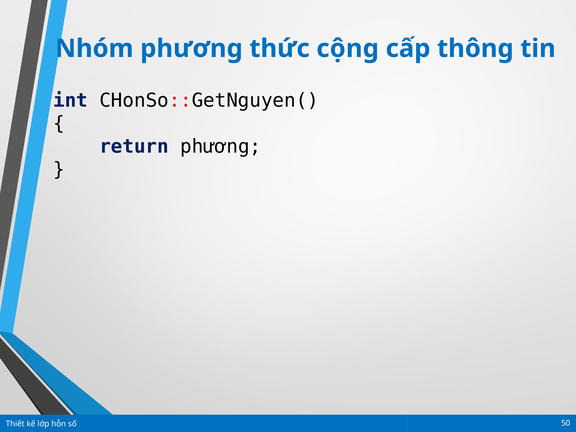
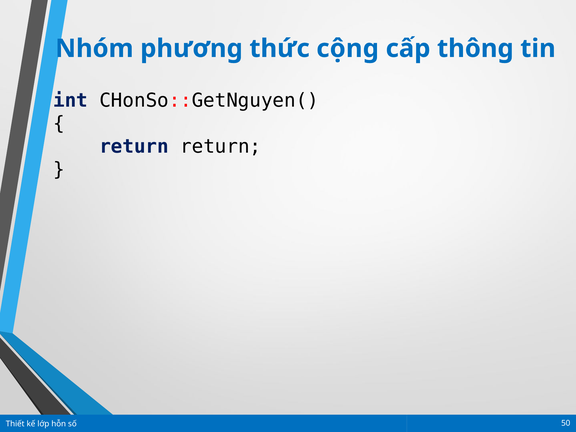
return phương: phương -> return
